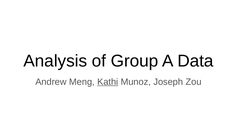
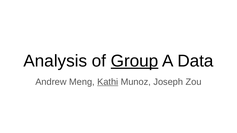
Group underline: none -> present
